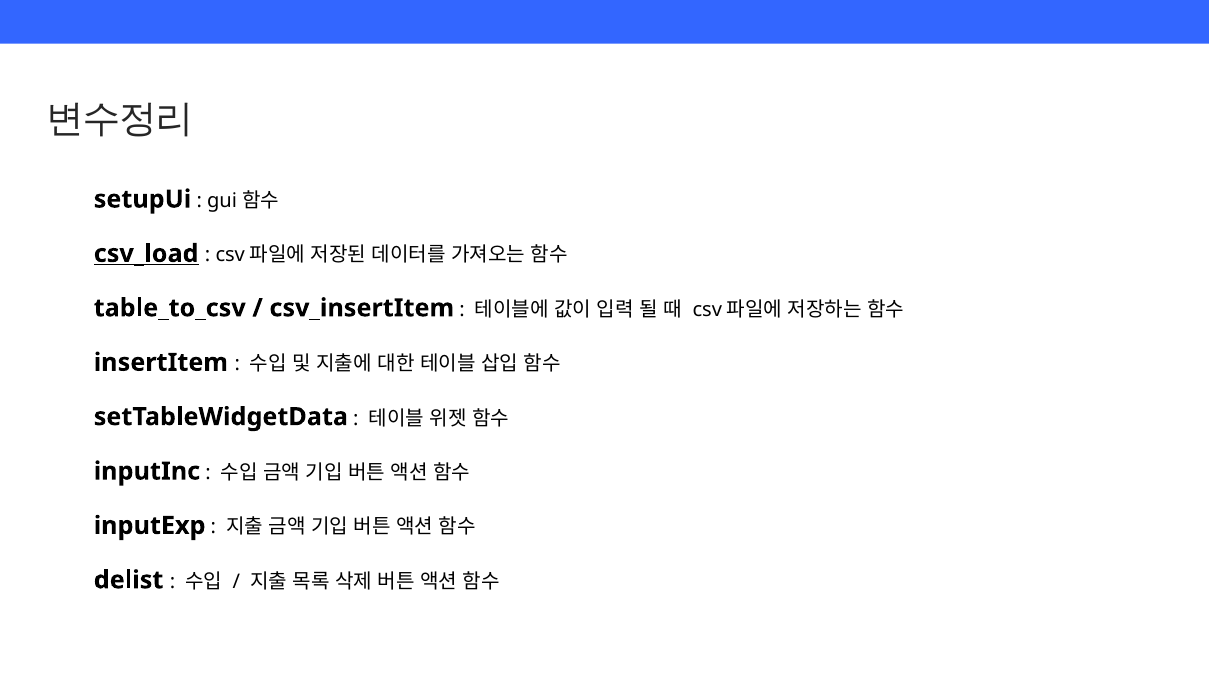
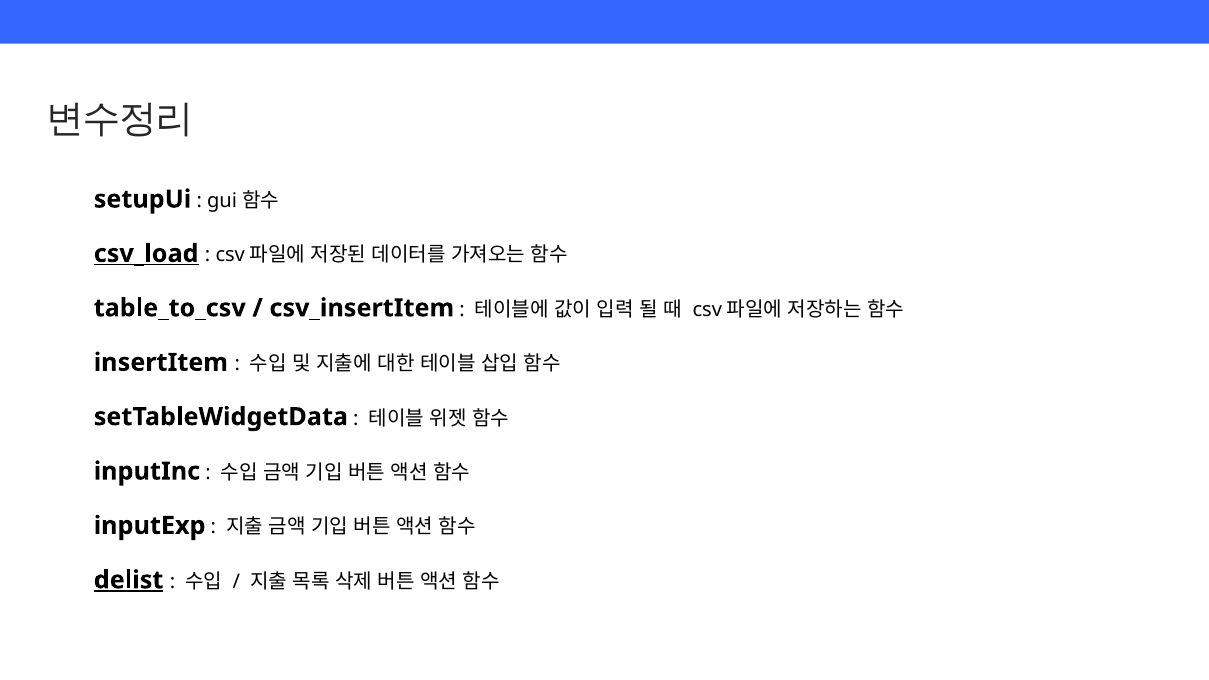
delist underline: none -> present
